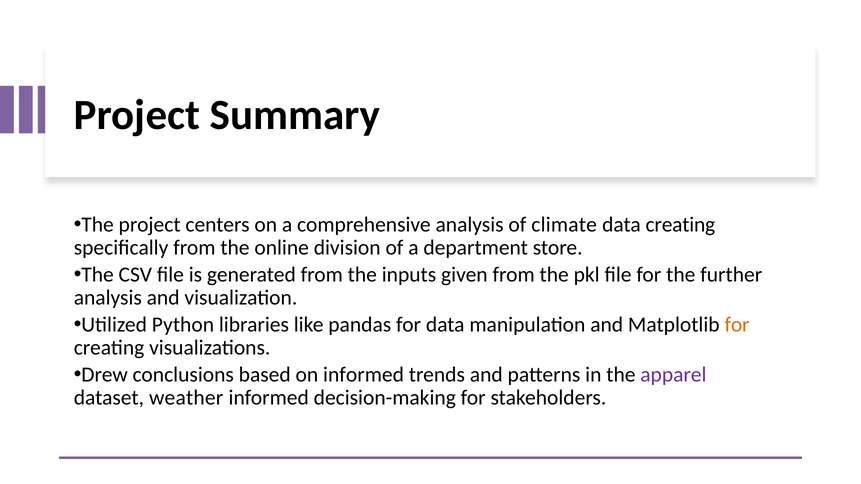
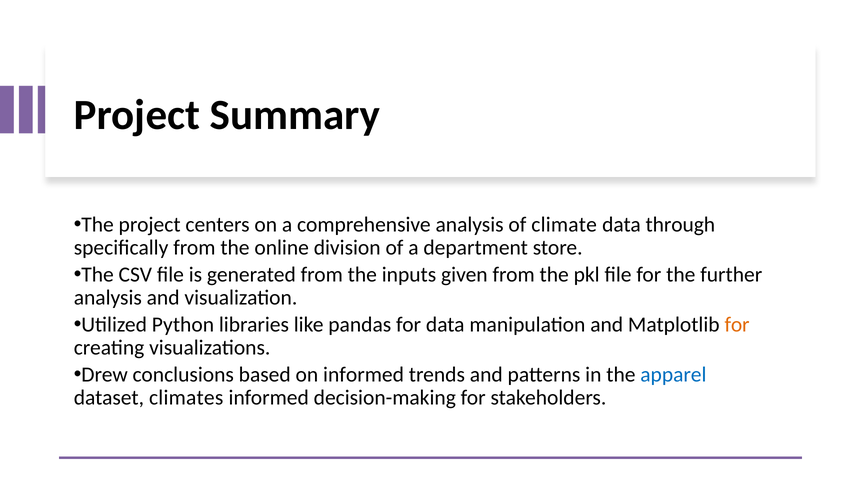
data creating: creating -> through
apparel colour: purple -> blue
weather: weather -> climates
